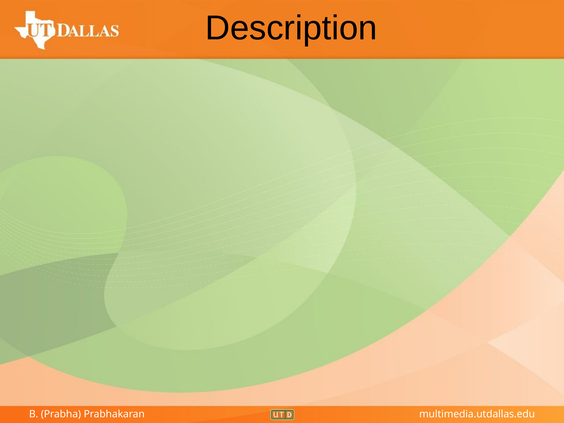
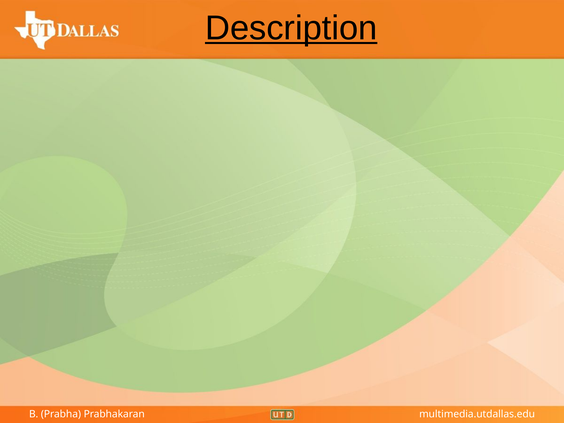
Description underline: none -> present
